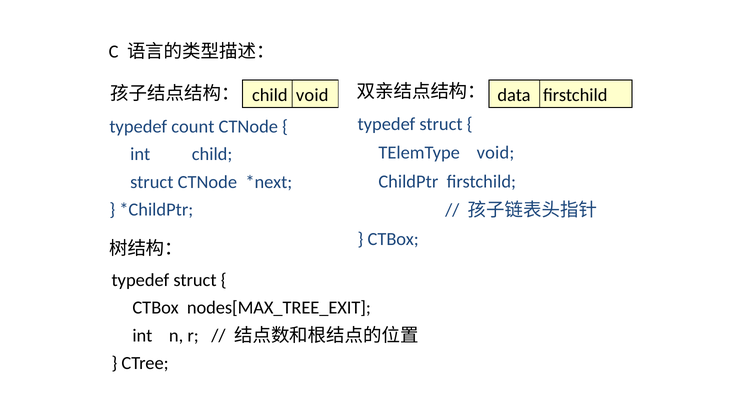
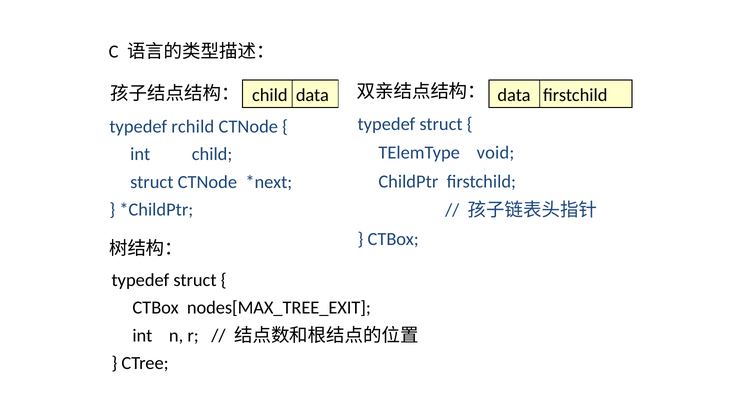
child void: void -> data
count: count -> rchild
